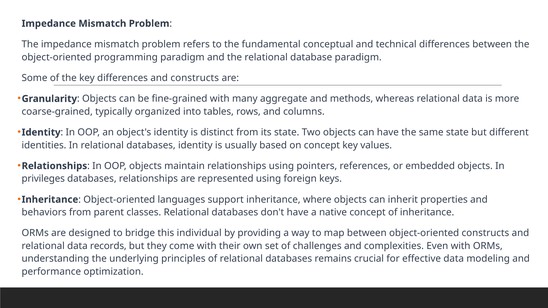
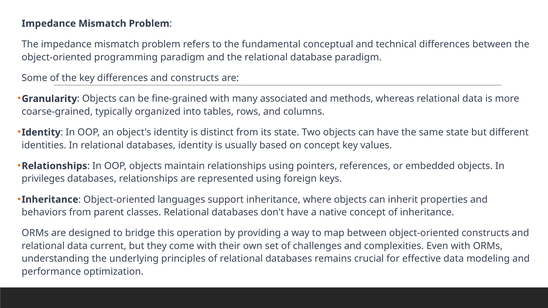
aggregate: aggregate -> associated
individual: individual -> operation
records: records -> current
